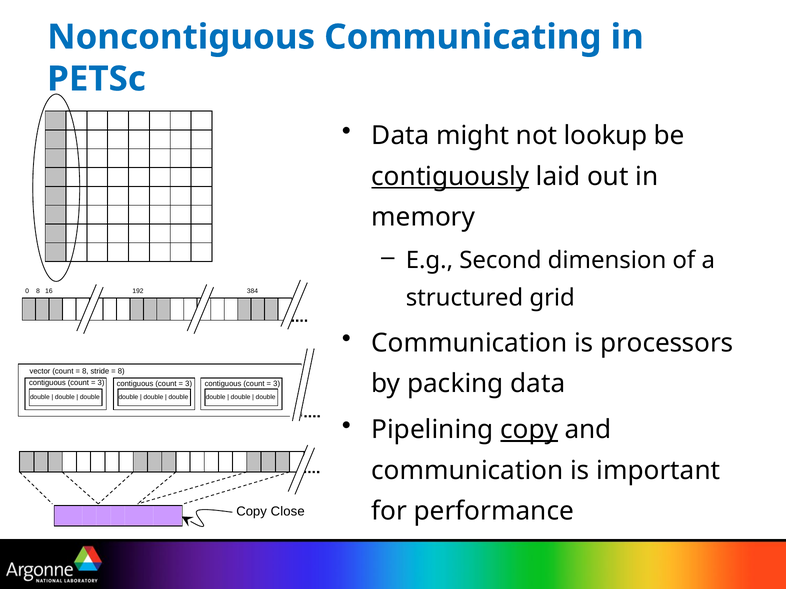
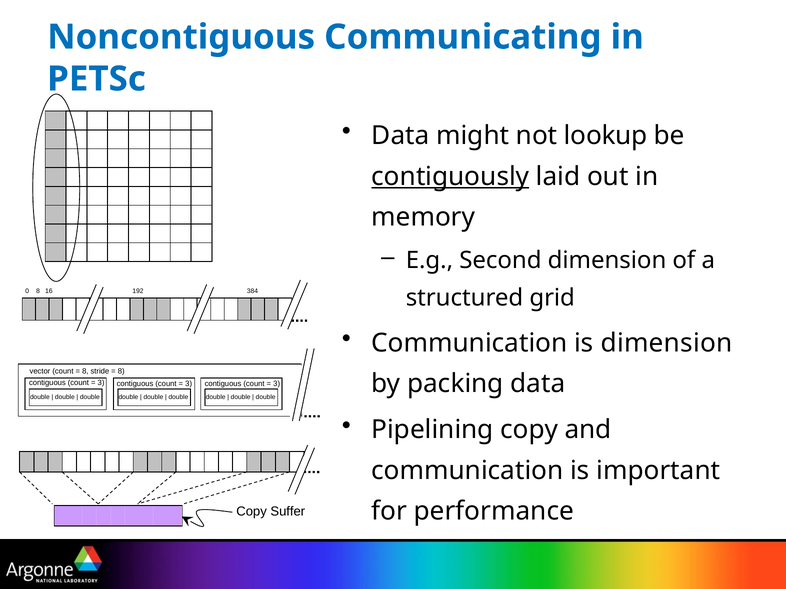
is processors: processors -> dimension
copy at (529, 430) underline: present -> none
Close: Close -> Suffer
